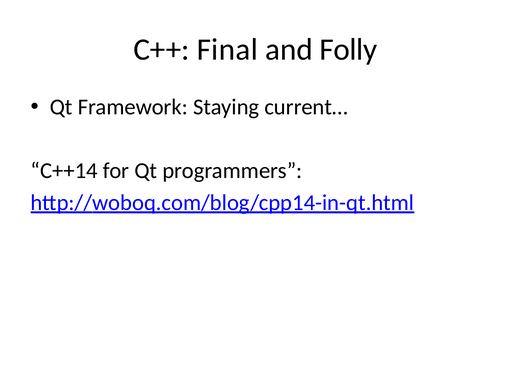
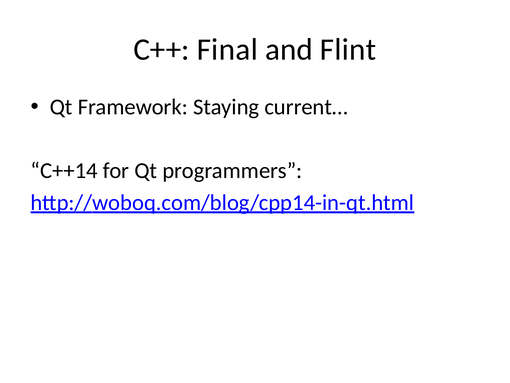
Folly: Folly -> Flint
